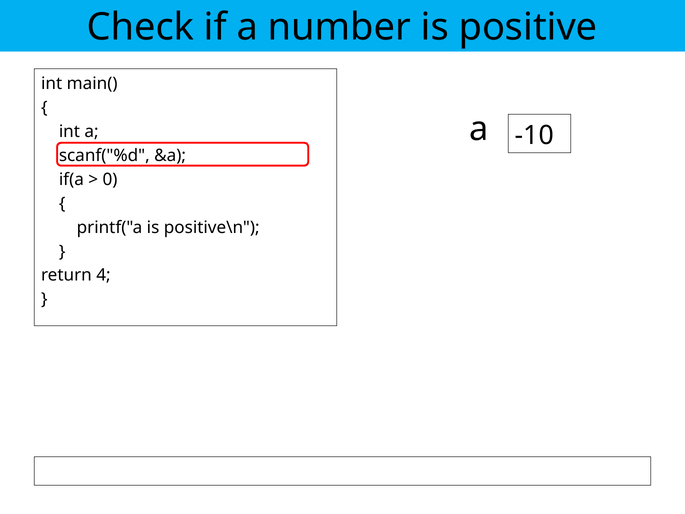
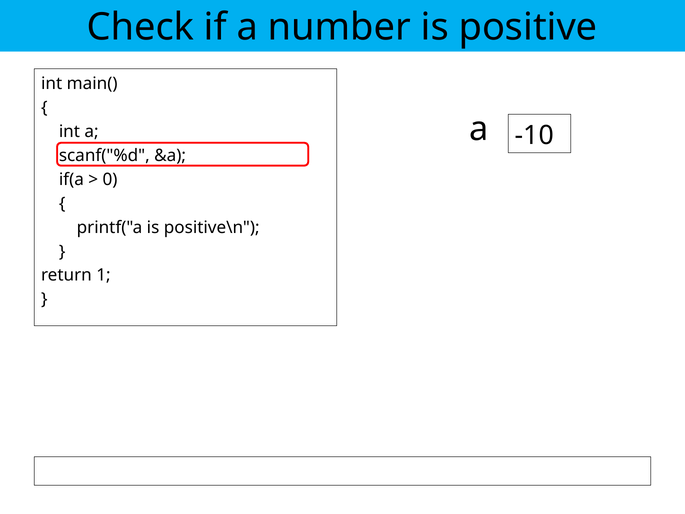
4: 4 -> 1
